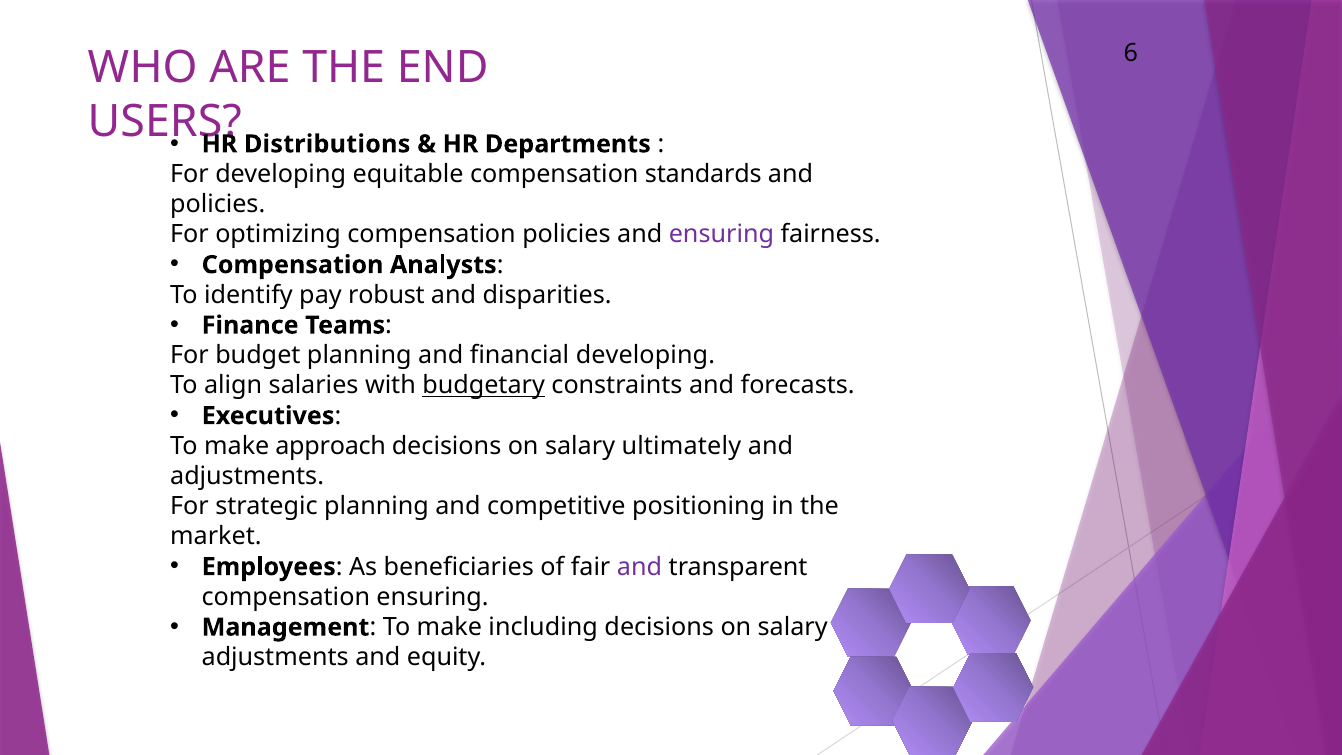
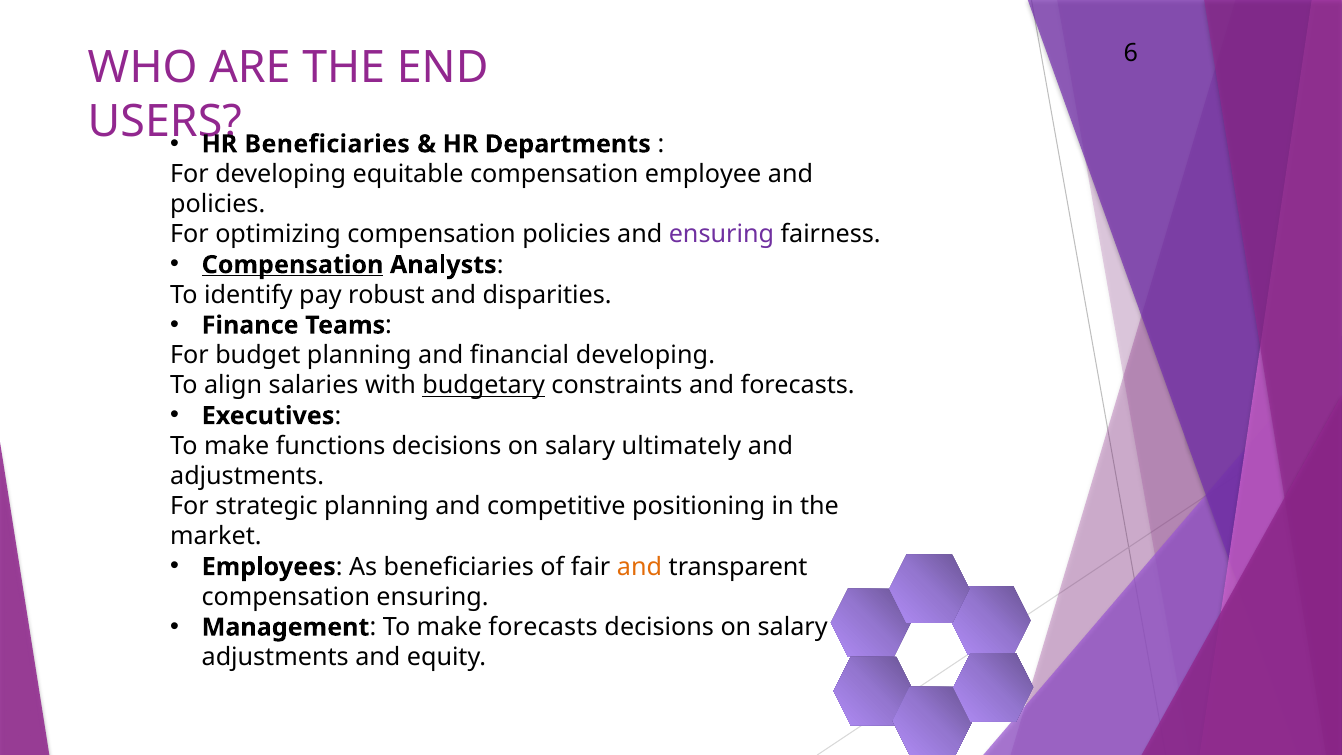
Distributions at (327, 144): Distributions -> Beneficiaries
standards: standards -> employee
Compensation at (293, 265) underline: none -> present
approach: approach -> functions
and at (640, 567) colour: purple -> orange
make including: including -> forecasts
